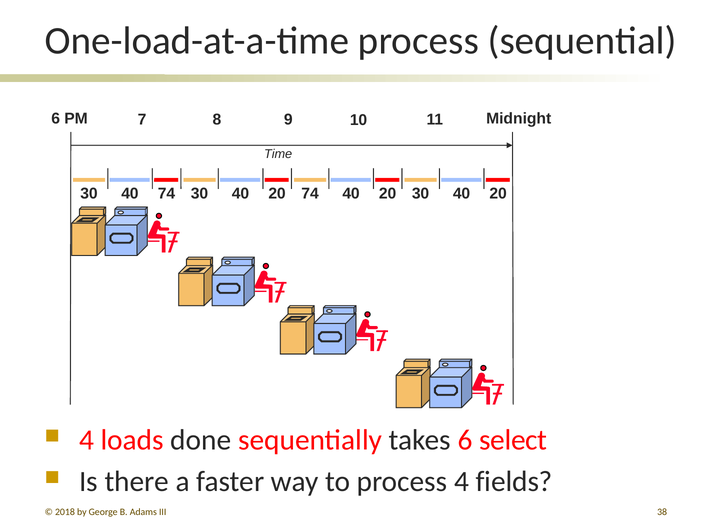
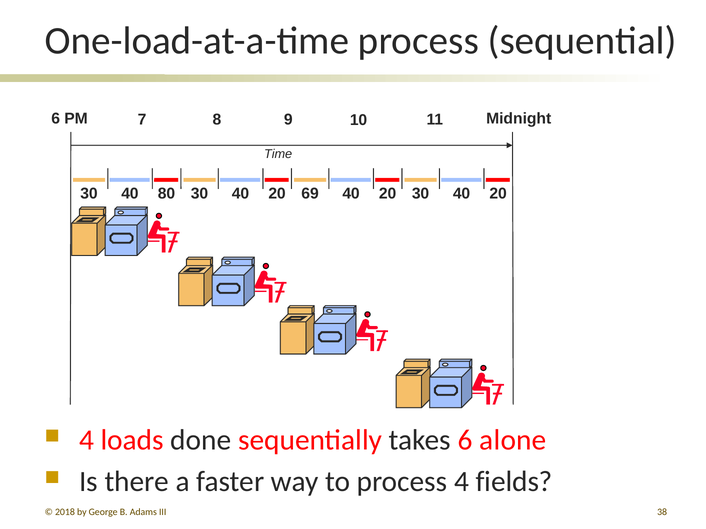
40 74: 74 -> 80
20 74: 74 -> 69
select: select -> alone
